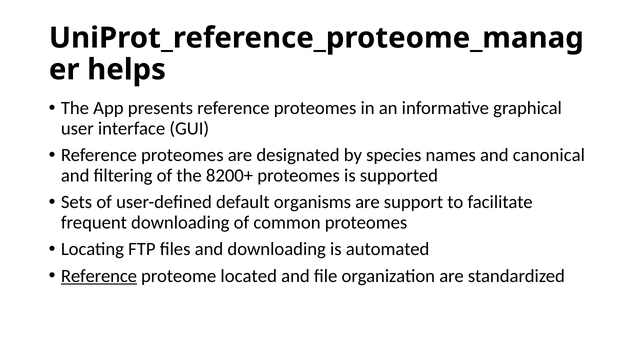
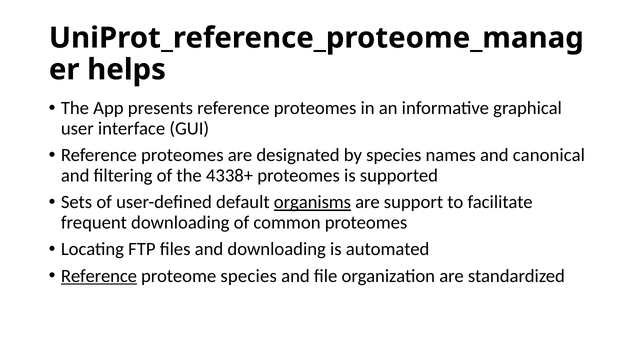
8200+: 8200+ -> 4338+
organisms underline: none -> present
proteome located: located -> species
